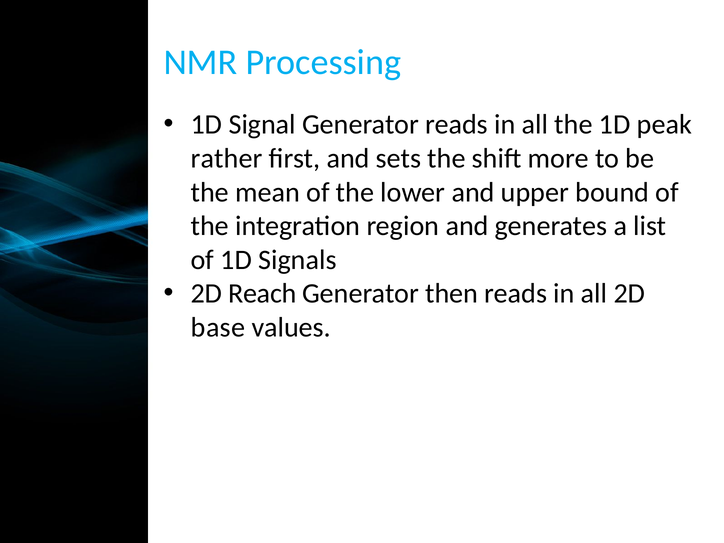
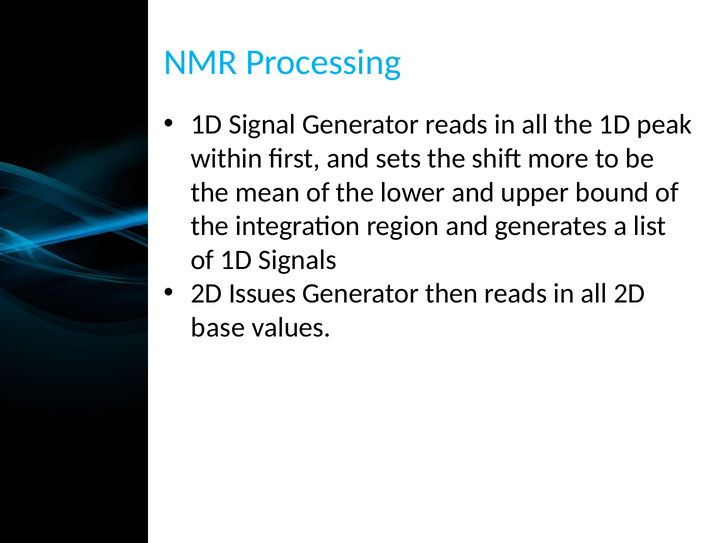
rather: rather -> within
Reach: Reach -> Issues
